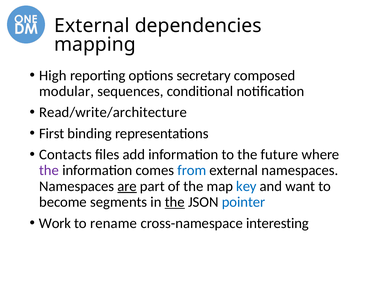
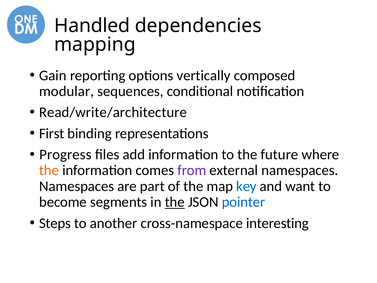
External at (92, 26): External -> Handled
High: High -> Gain
secretary: secretary -> vertically
Contacts: Contacts -> Progress
the at (49, 170) colour: purple -> orange
from colour: blue -> purple
are underline: present -> none
Work: Work -> Steps
rename: rename -> another
